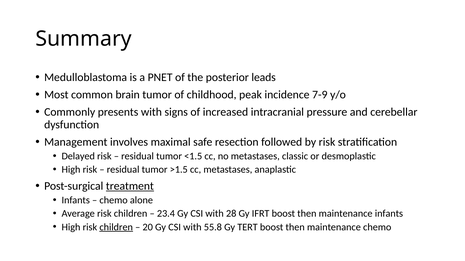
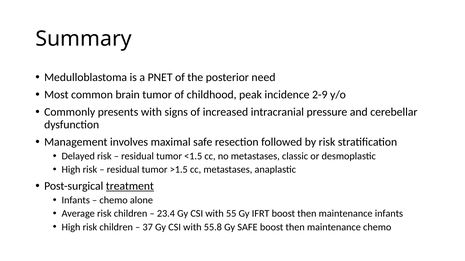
leads: leads -> need
7-9: 7-9 -> 2-9
28: 28 -> 55
children at (116, 228) underline: present -> none
20: 20 -> 37
Gy TERT: TERT -> SAFE
